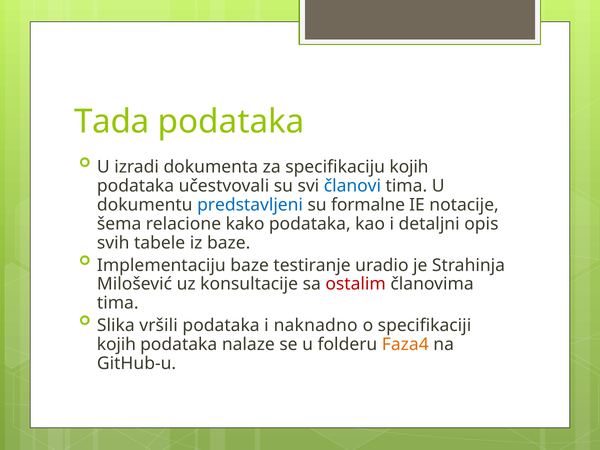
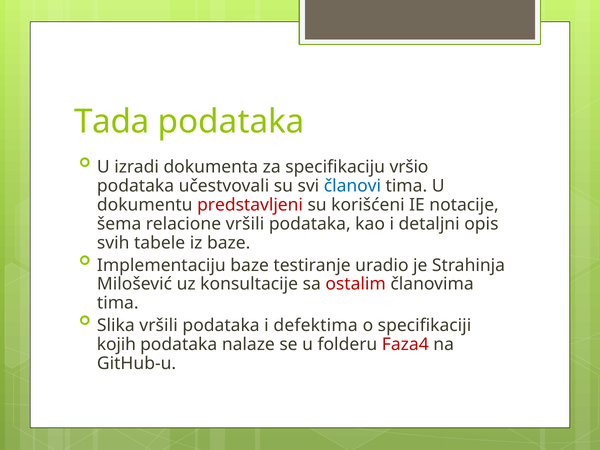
specifikaciju kojih: kojih -> vršio
predstavljeni colour: blue -> red
formalne: formalne -> korišćeni
relacione kako: kako -> vršili
naknadno: naknadno -> defektima
Faza4 colour: orange -> red
